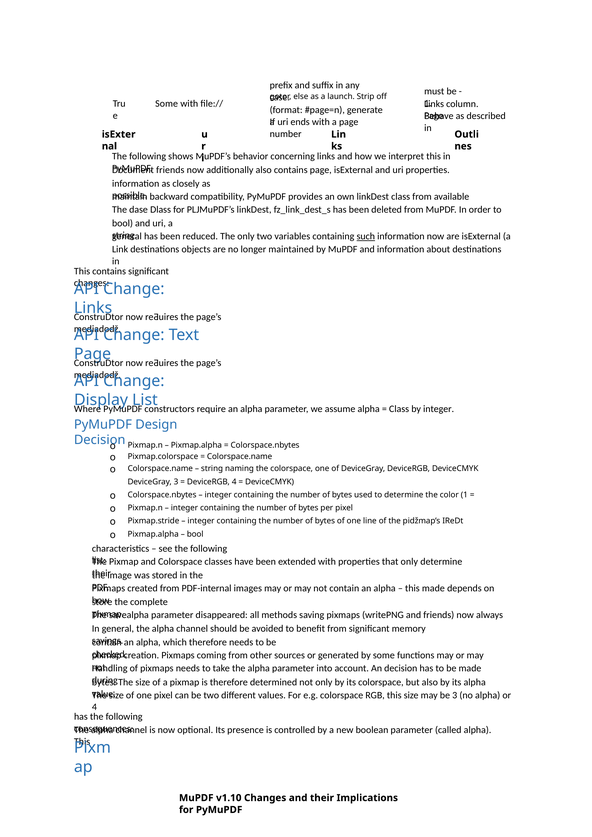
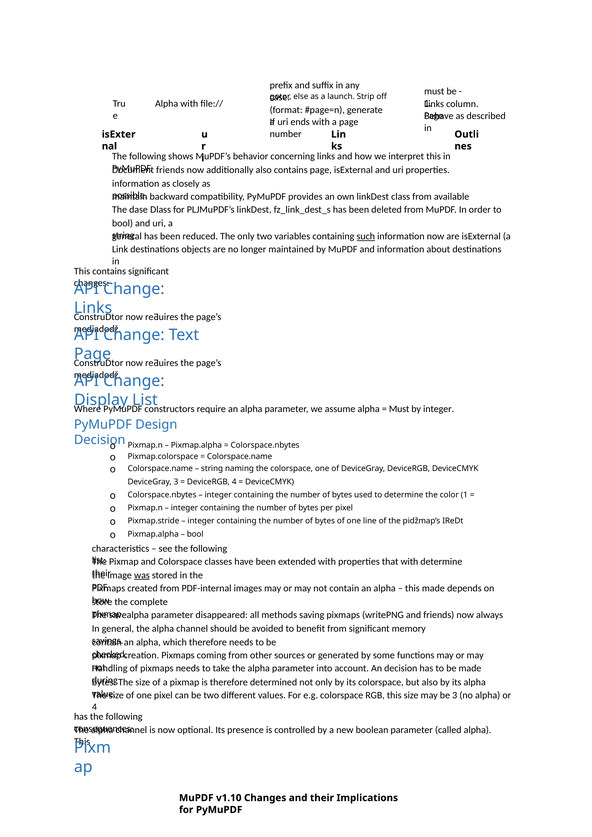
Some at (167, 104): Some -> Alpha
Class at (399, 409): Class -> Must
that only: only -> with
was underline: none -> present
